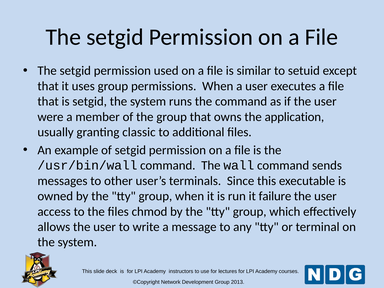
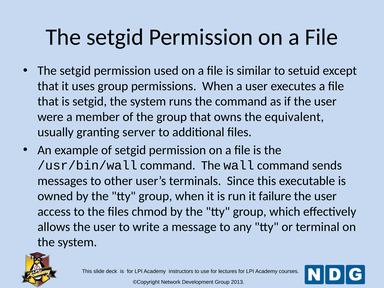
application: application -> equivalent
classic: classic -> server
